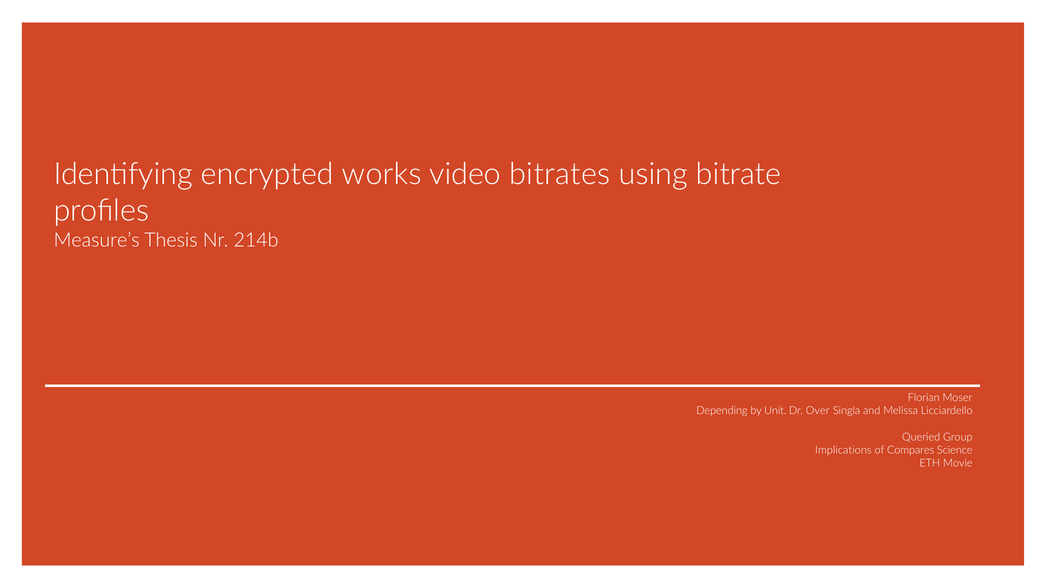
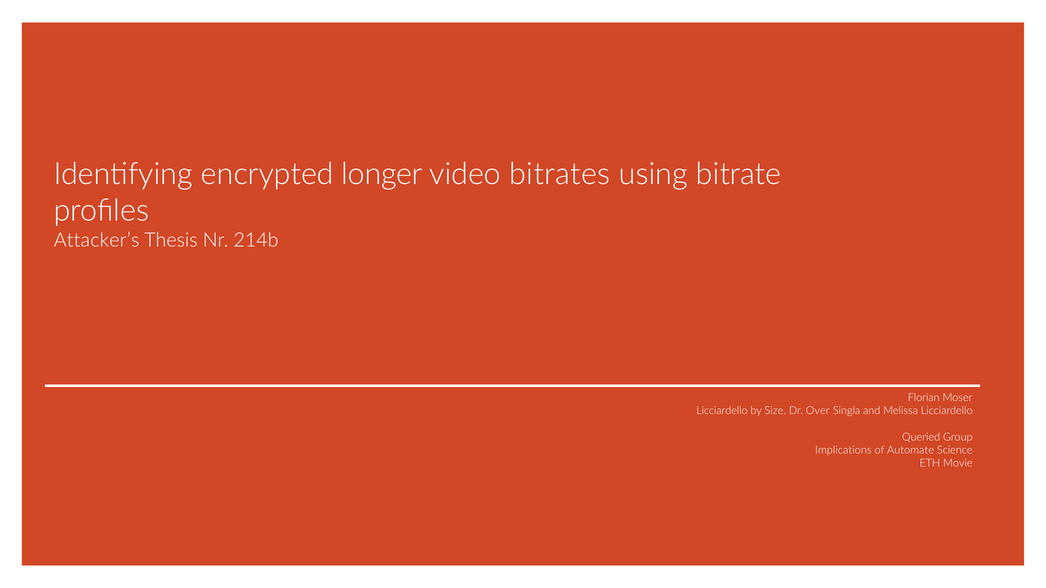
works: works -> longer
Measure’s: Measure’s -> Attacker’s
Depending at (722, 411): Depending -> Licciardello
Unit: Unit -> Size
Compares: Compares -> Automate
